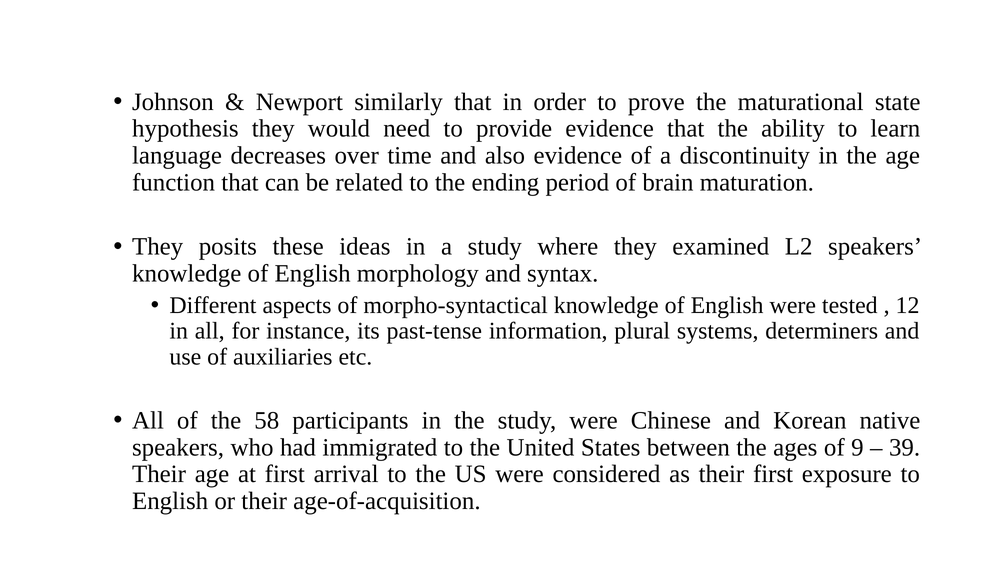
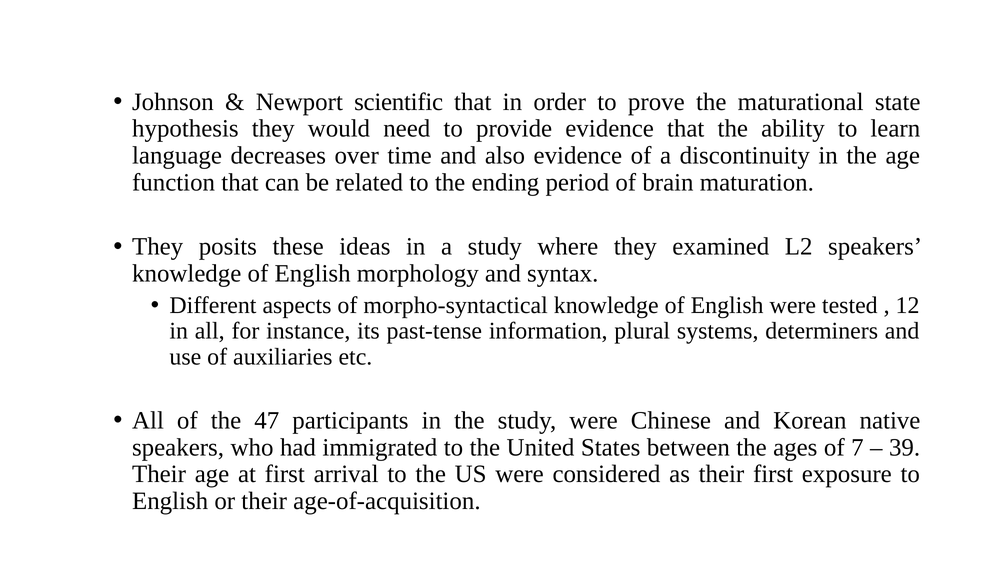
similarly: similarly -> scientific
58: 58 -> 47
9: 9 -> 7
